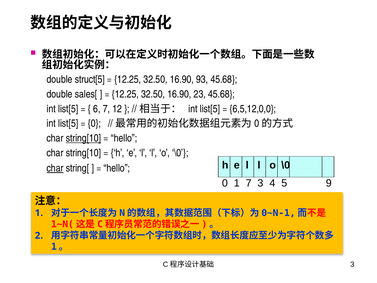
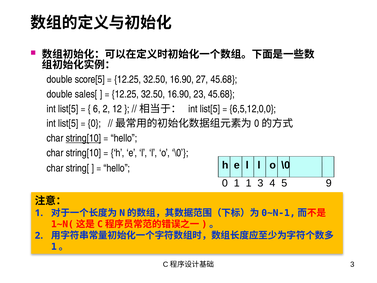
struct[5: struct[5 -> score[5
93: 93 -> 27
6 7: 7 -> 2
char at (55, 168) underline: present -> none
1 7: 7 -> 1
